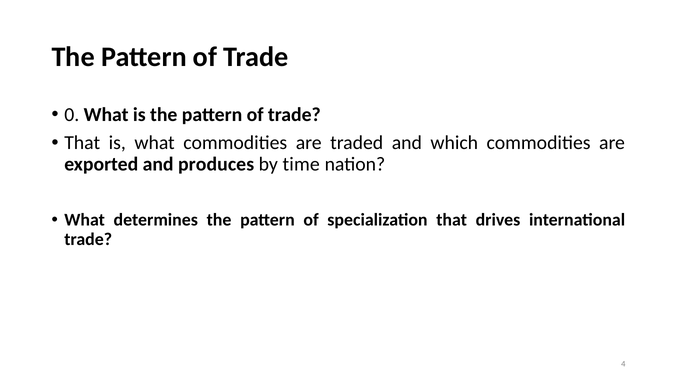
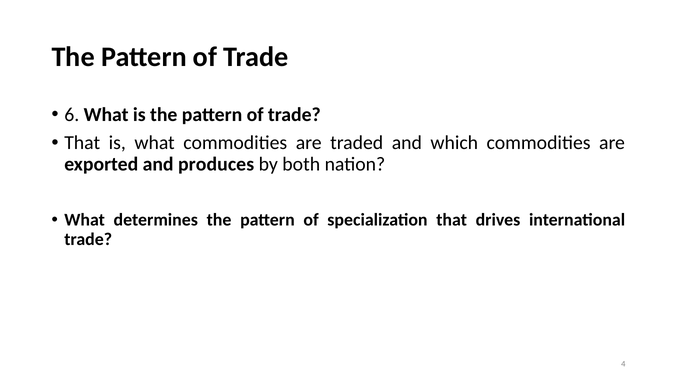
0: 0 -> 6
time: time -> both
